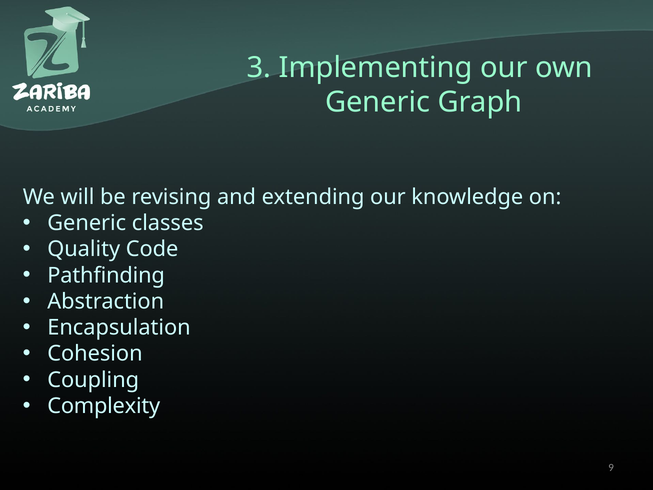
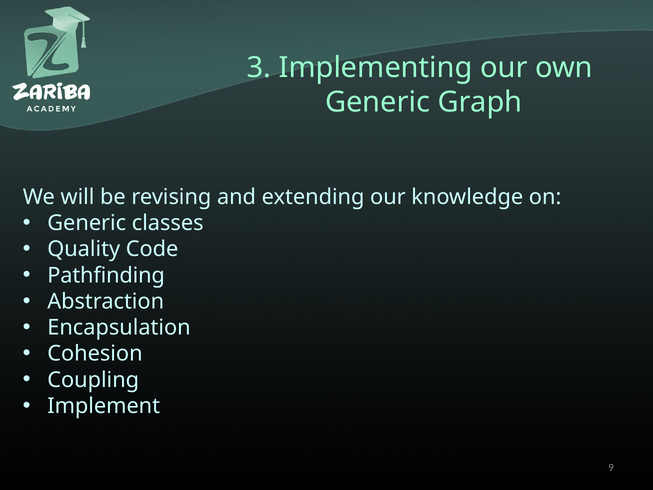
Complexity: Complexity -> Implement
